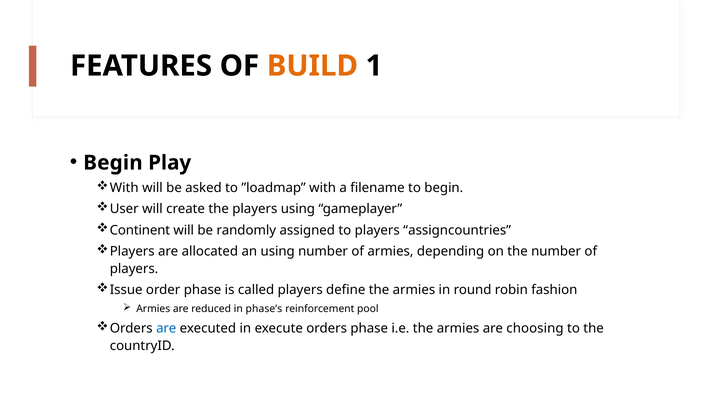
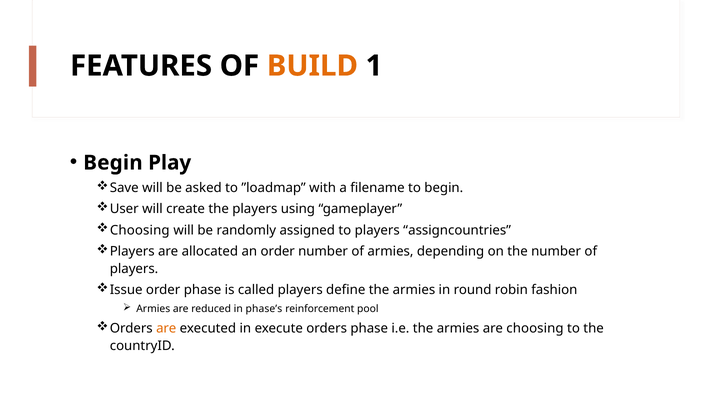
With at (124, 188): With -> Save
Continent at (140, 230): Continent -> Choosing
an using: using -> order
are at (166, 328) colour: blue -> orange
